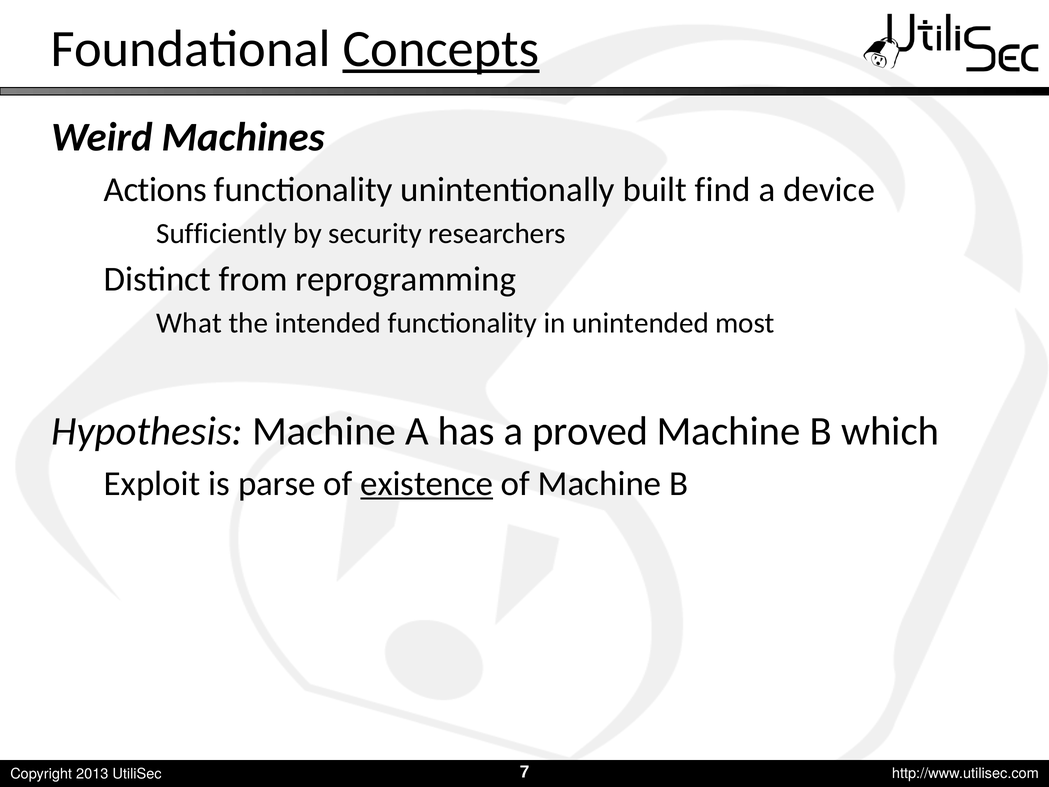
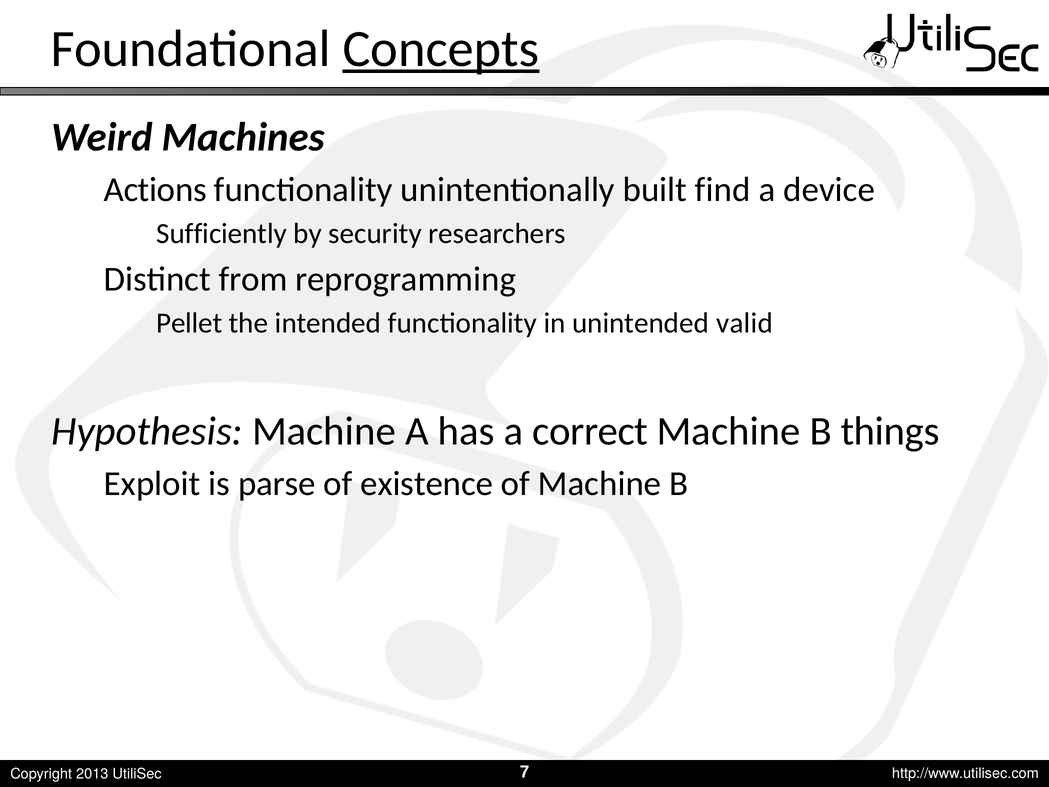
What: What -> Pellet
most: most -> valid
proved: proved -> correct
which: which -> things
existence underline: present -> none
